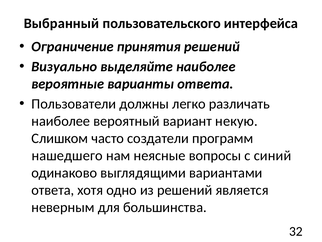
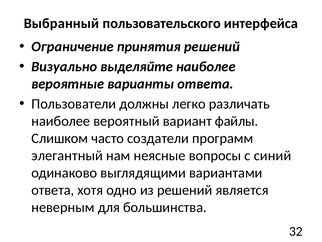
некую: некую -> файлы
нашедшего: нашедшего -> элегантный
